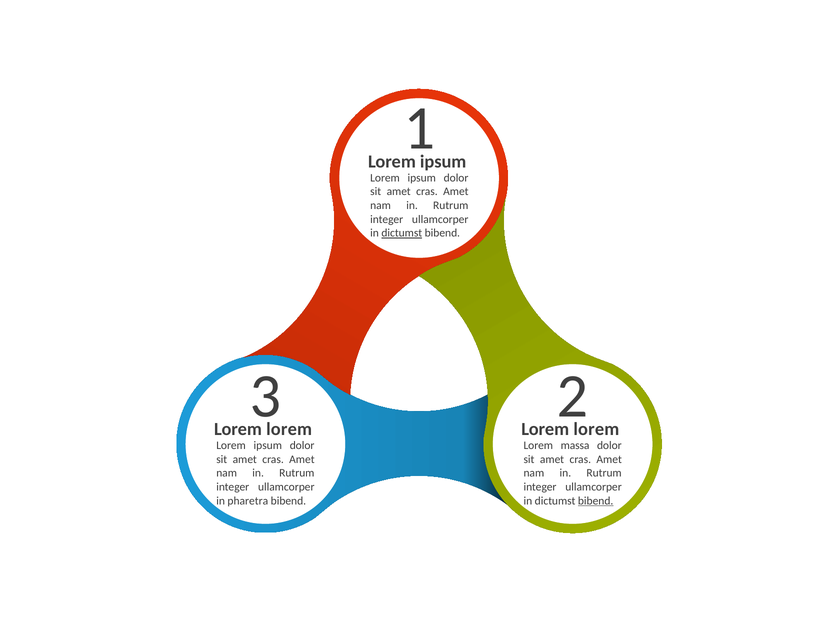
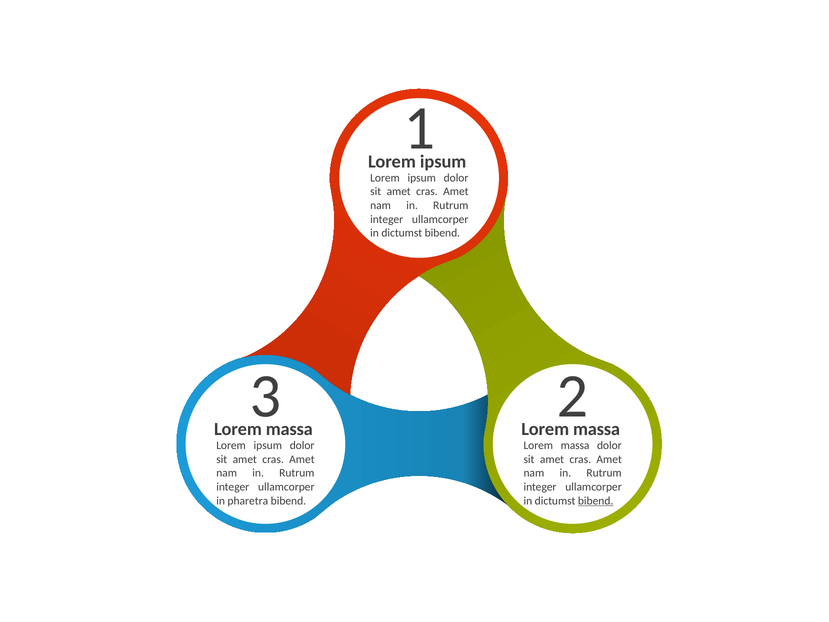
dictumst at (402, 233) underline: present -> none
lorem at (289, 429): lorem -> massa
lorem at (596, 429): lorem -> massa
